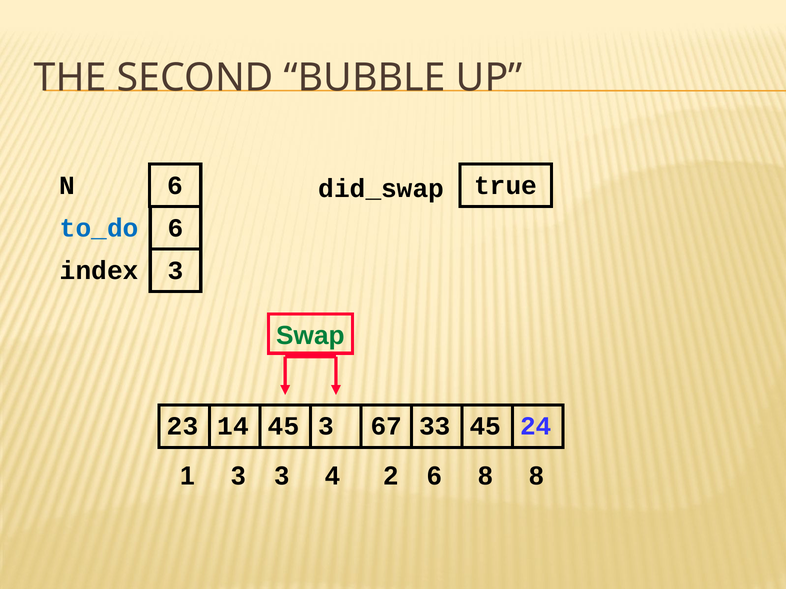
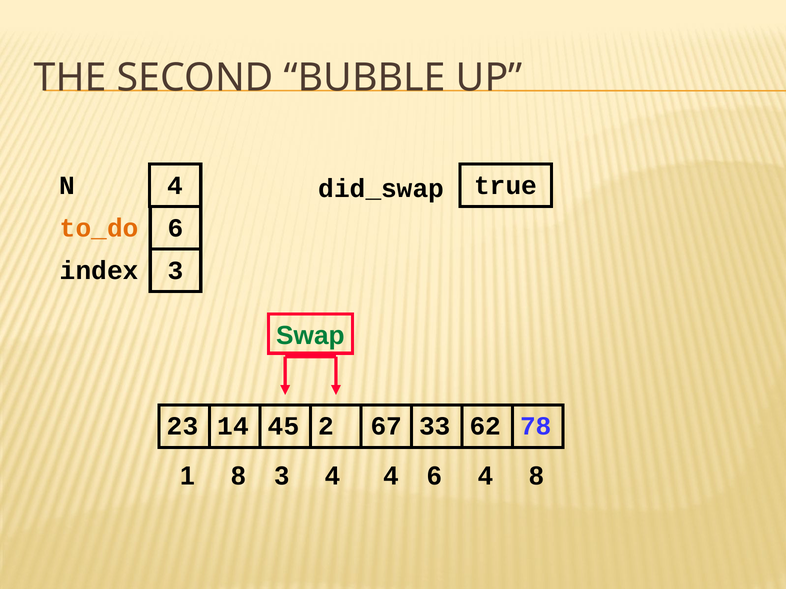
N 6: 6 -> 4
to_do colour: blue -> orange
14 3: 3 -> 2
67 45: 45 -> 62
24: 24 -> 78
1 3: 3 -> 8
4 2: 2 -> 4
6 8: 8 -> 4
